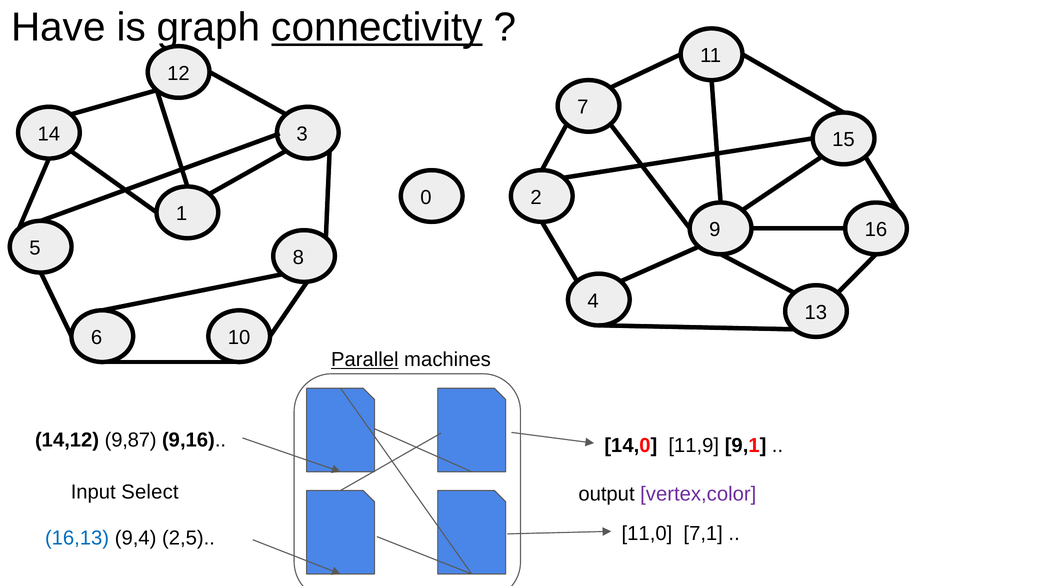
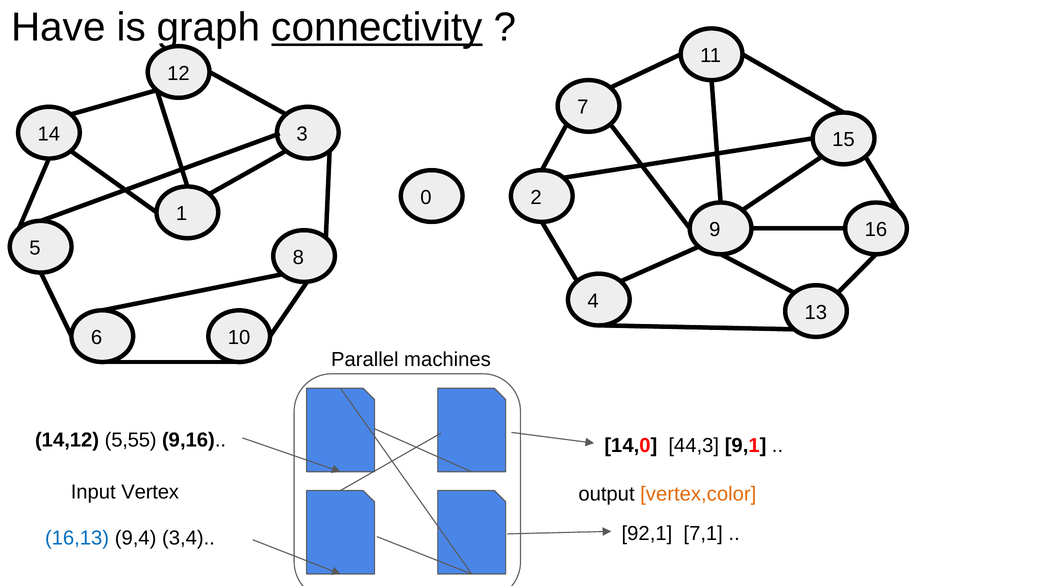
Parallel underline: present -> none
9,87: 9,87 -> 5,55
11,9: 11,9 -> 44,3
Select: Select -> Vertex
vertex,color colour: purple -> orange
11,0: 11,0 -> 92,1
2,5: 2,5 -> 3,4
